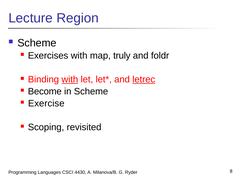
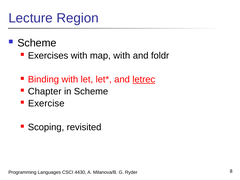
map truly: truly -> with
with at (70, 79) underline: present -> none
Become: Become -> Chapter
